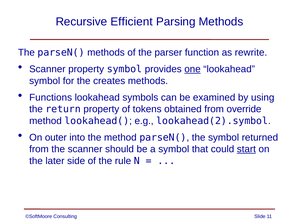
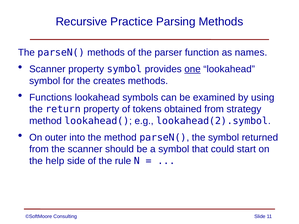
Efficient: Efficient -> Practice
rewrite: rewrite -> names
override: override -> strategy
start underline: present -> none
later: later -> help
